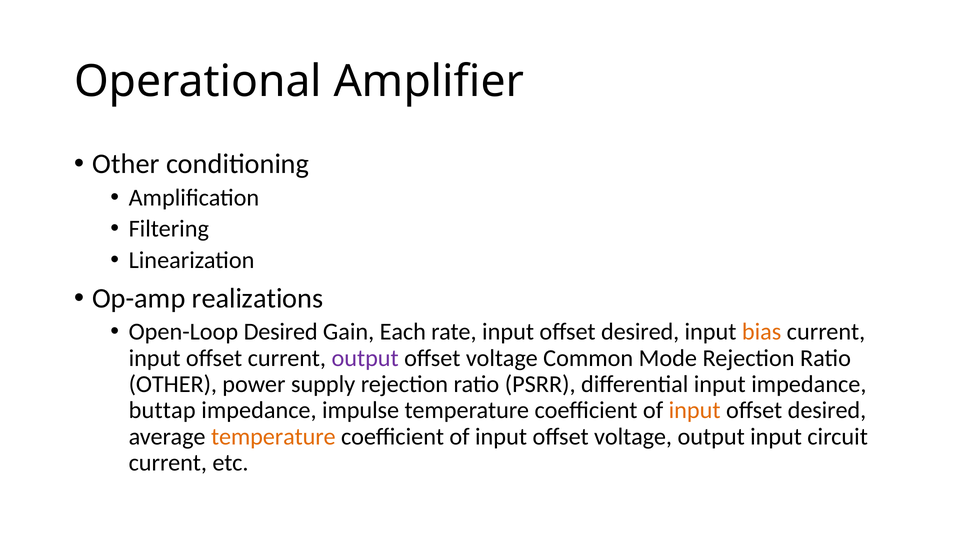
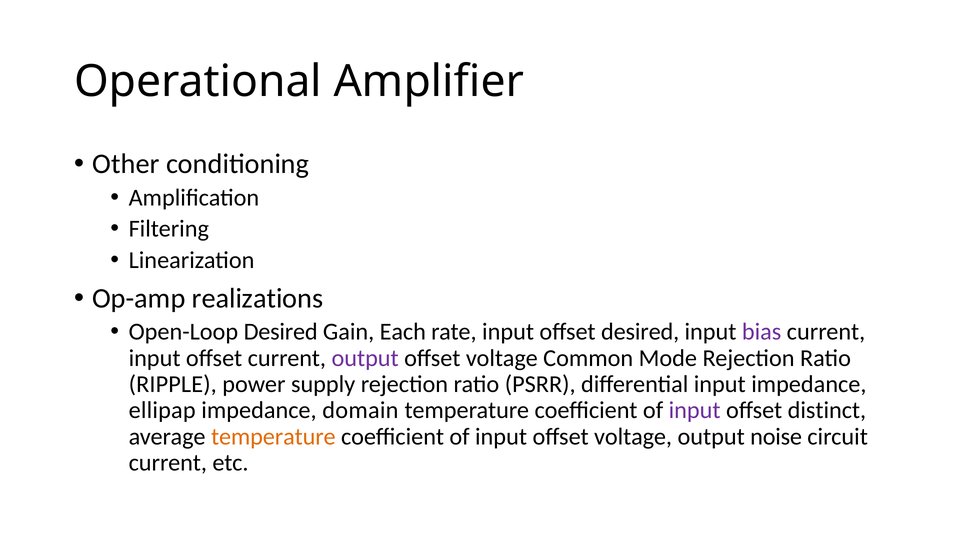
bias colour: orange -> purple
OTHER at (173, 384): OTHER -> RIPPLE
buttap: buttap -> ellipap
impulse: impulse -> domain
input at (695, 411) colour: orange -> purple
desired at (827, 411): desired -> distinct
output input: input -> noise
